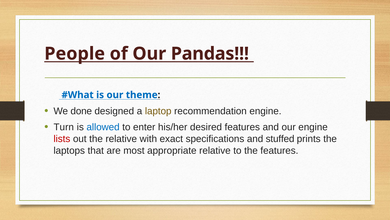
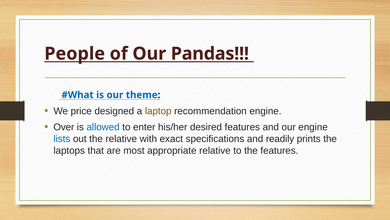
done: done -> price
Turn: Turn -> Over
lists colour: red -> blue
stuffed: stuffed -> readily
